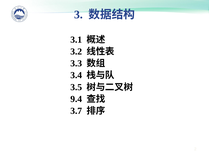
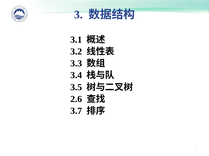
9.4: 9.4 -> 2.6
